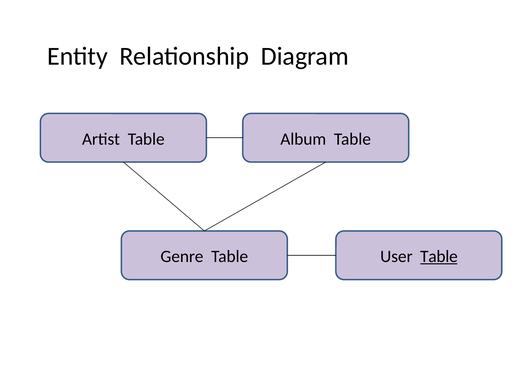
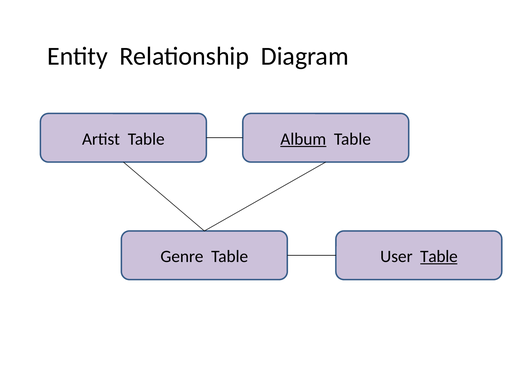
Album underline: none -> present
